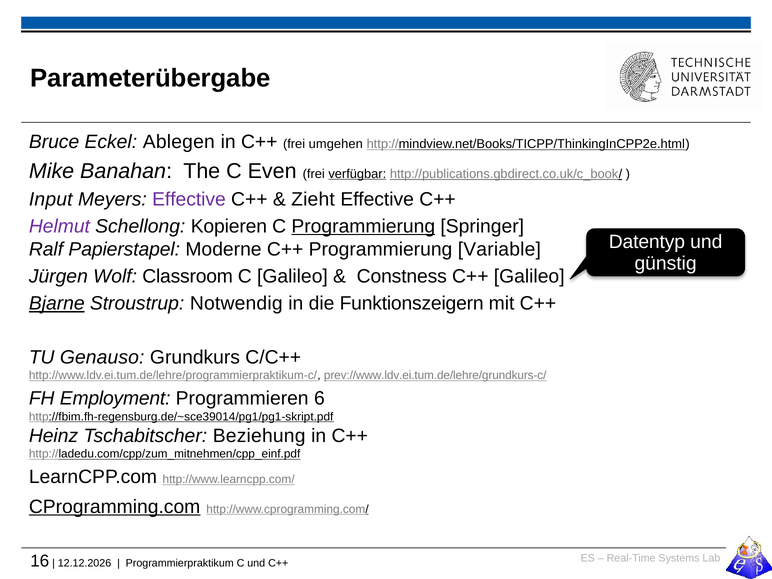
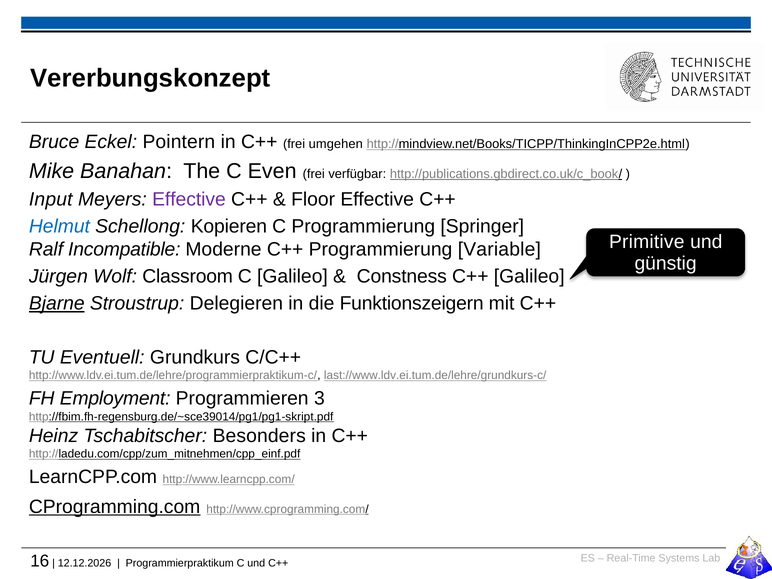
Parameterübergabe: Parameterübergabe -> Vererbungskonzept
Ablegen: Ablegen -> Pointern
verfügbar underline: present -> none
Zieht: Zieht -> Floor
Helmut colour: purple -> blue
Programmierung at (363, 226) underline: present -> none
Datentyp: Datentyp -> Primitive
Papierstapel: Papierstapel -> Incompatible
Notwendig: Notwendig -> Delegieren
Genauso: Genauso -> Eventuell
prev://www.ldv.ei.tum.de/lehre/grundkurs-c/: prev://www.ldv.ei.tum.de/lehre/grundkurs-c/ -> last://www.ldv.ei.tum.de/lehre/grundkurs-c/
6: 6 -> 3
Beziehung: Beziehung -> Besonders
